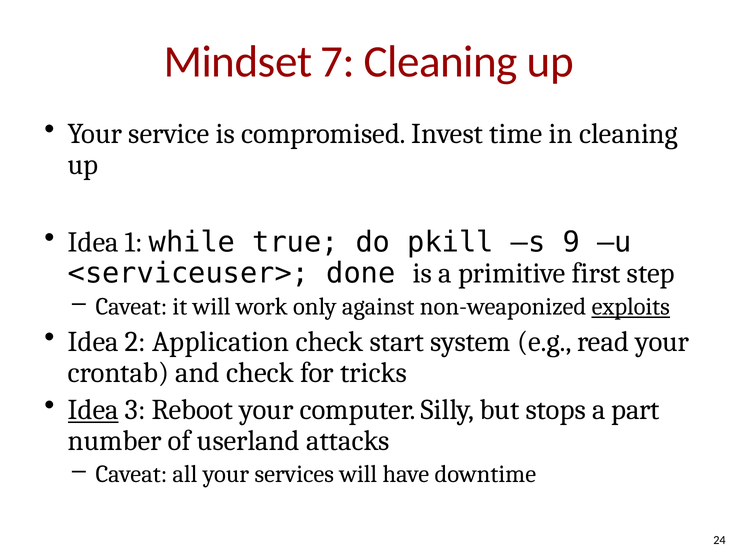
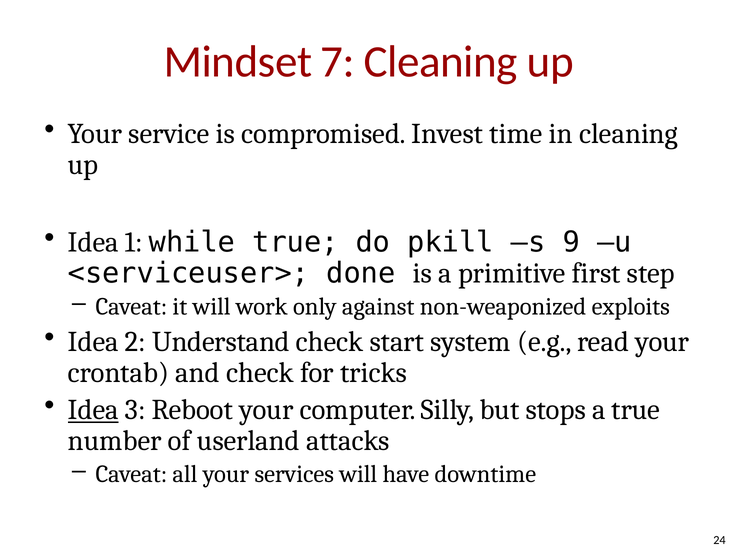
exploits underline: present -> none
Application: Application -> Understand
a part: part -> true
